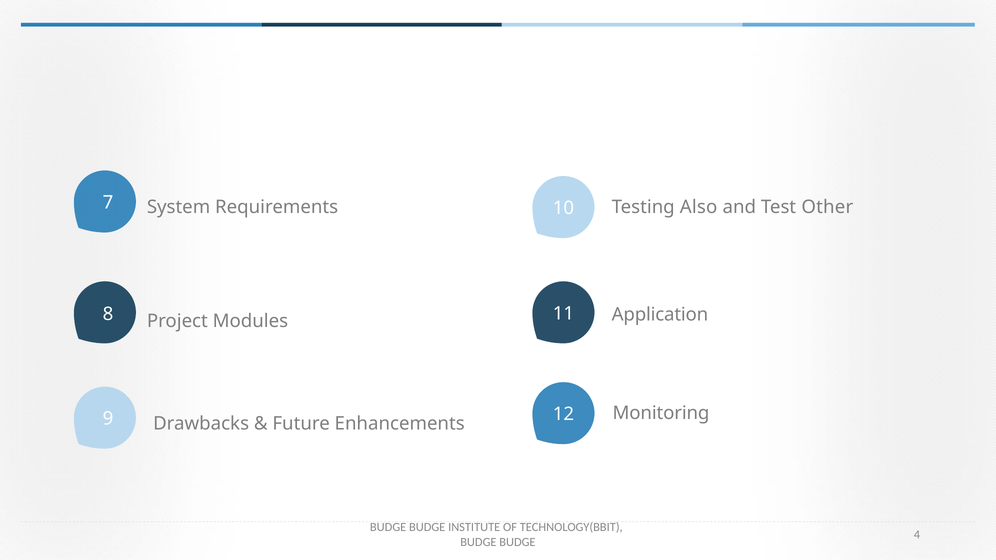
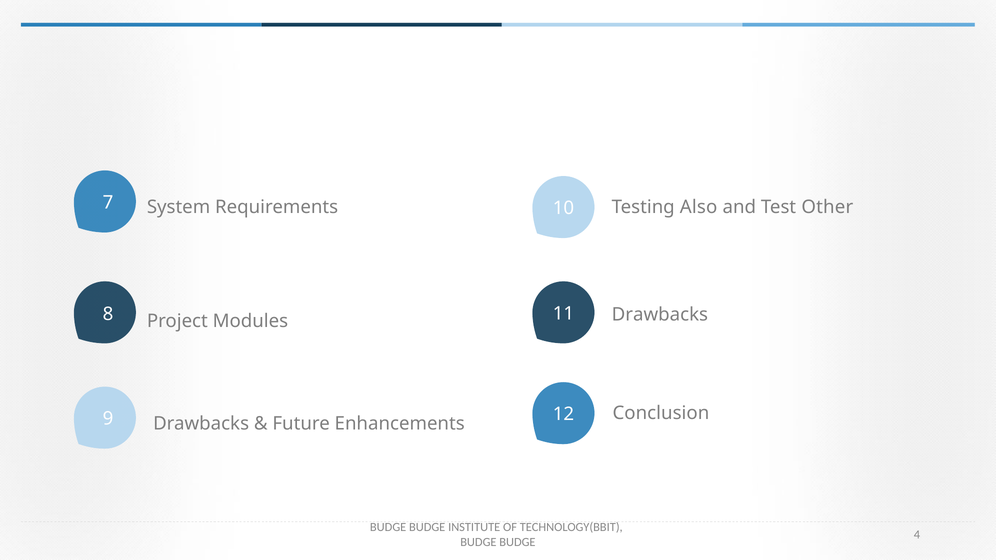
8 Application: Application -> Drawbacks
Monitoring: Monitoring -> Conclusion
